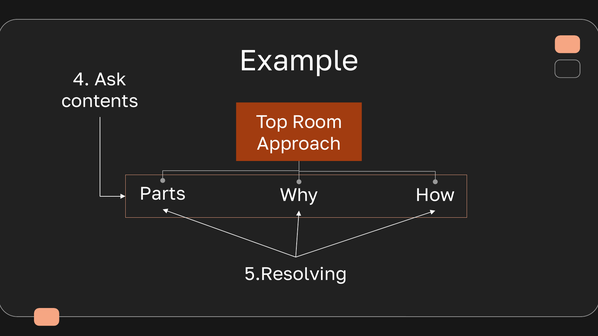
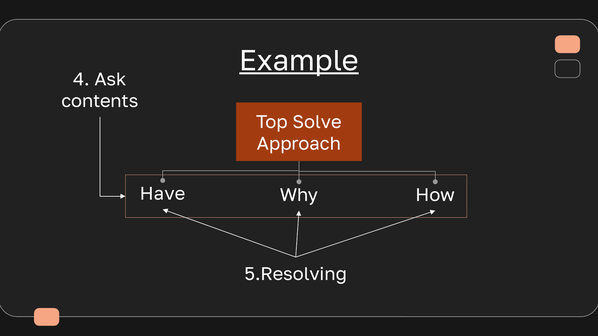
Example underline: none -> present
Room: Room -> Solve
Parts: Parts -> Have
